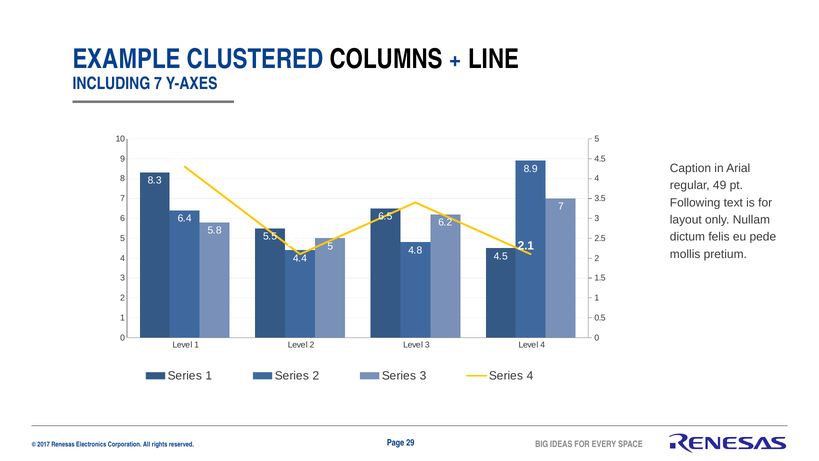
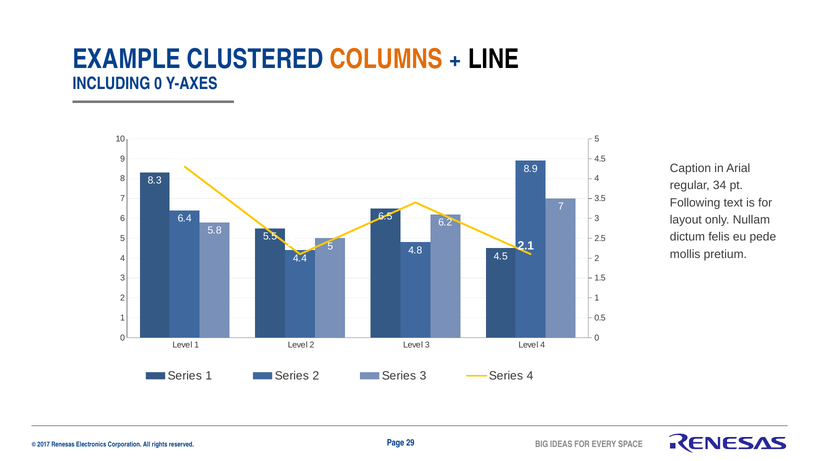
COLUMNS colour: black -> orange
INCLUDING 7: 7 -> 0
49: 49 -> 34
